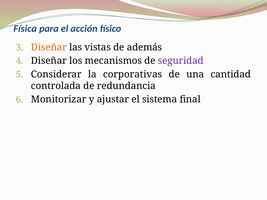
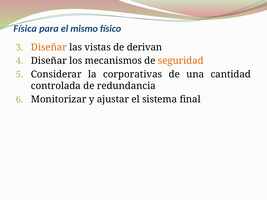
acción: acción -> mismo
además: además -> derivan
seguridad colour: purple -> orange
